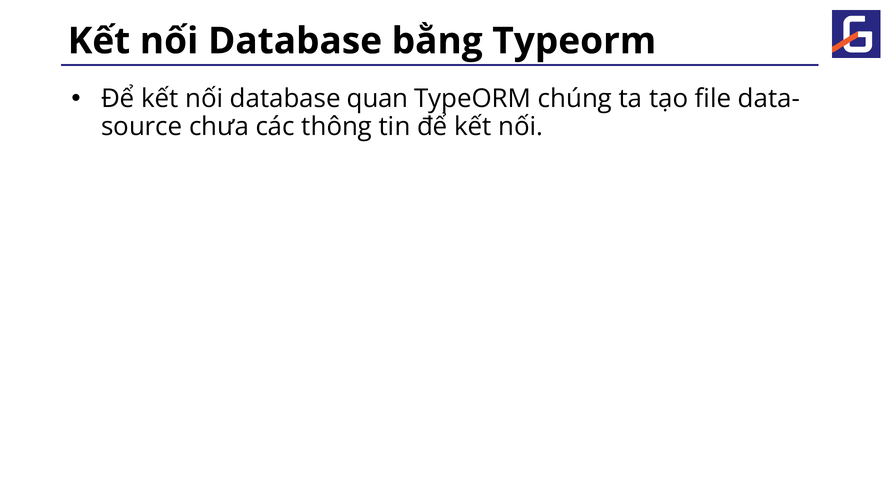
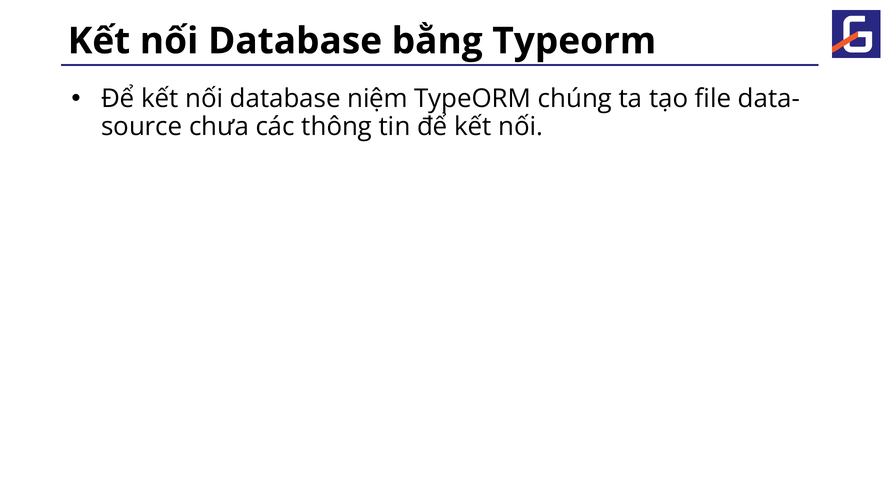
quan: quan -> niệm
